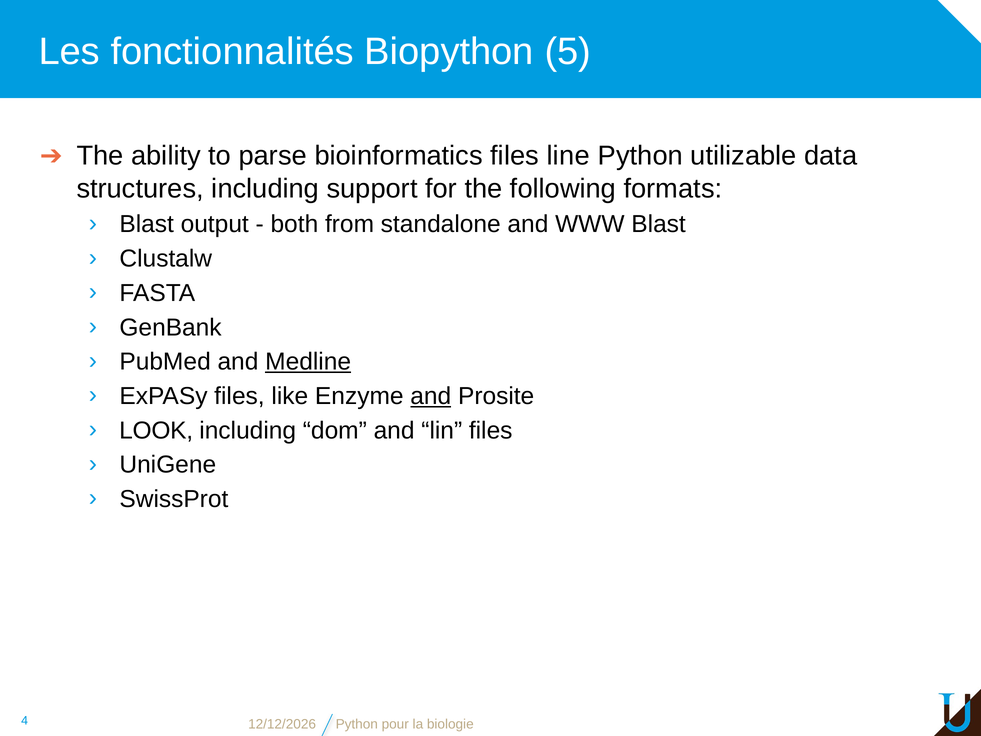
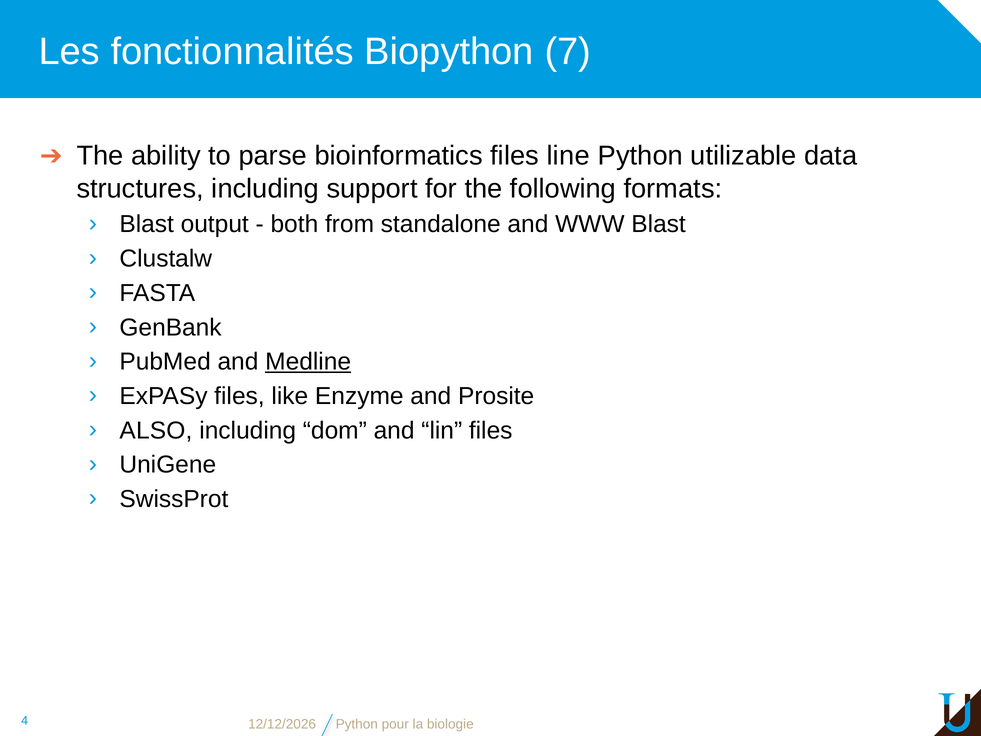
5: 5 -> 7
and at (431, 396) underline: present -> none
LOOK: LOOK -> ALSO
